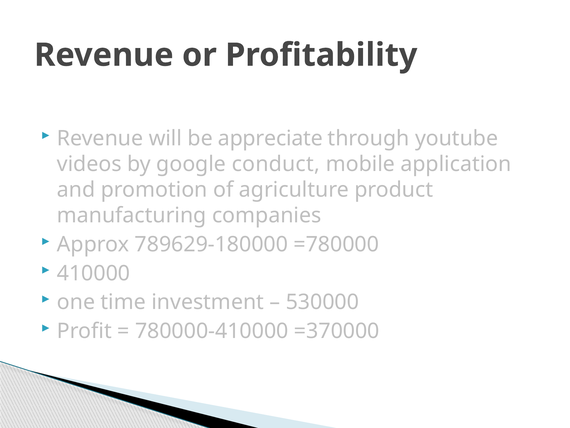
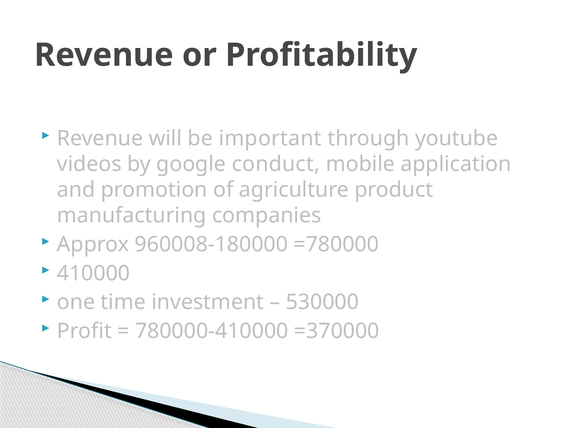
appreciate: appreciate -> important
789629-180000: 789629-180000 -> 960008-180000
